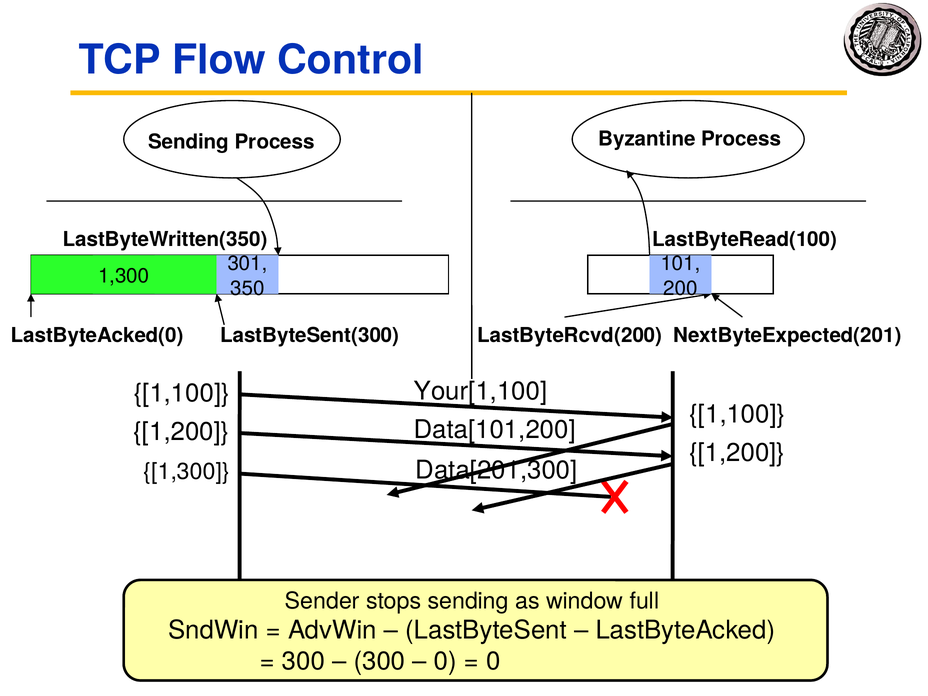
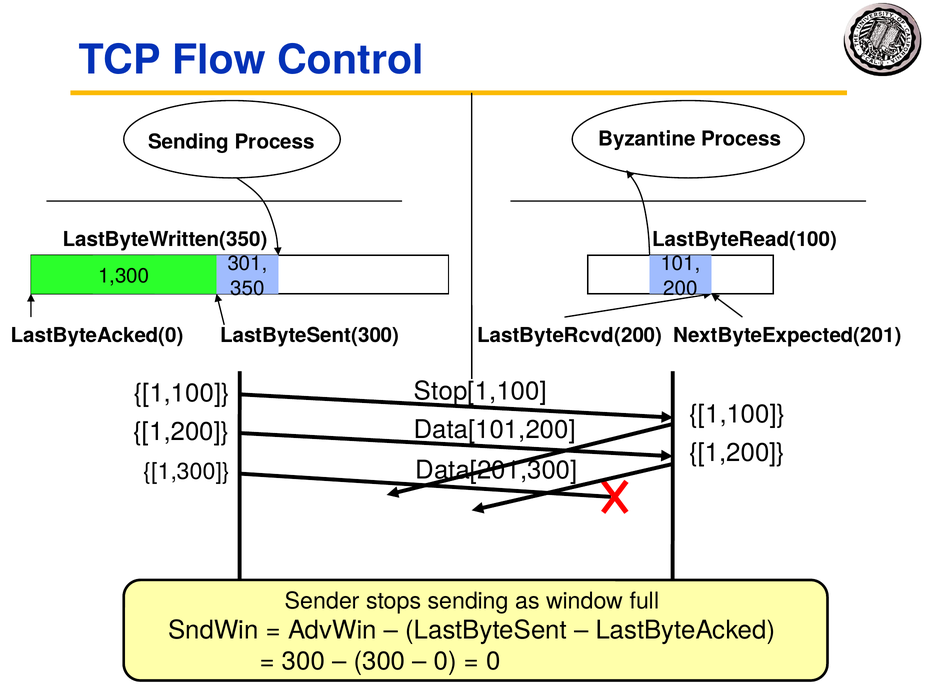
Your[1,100: Your[1,100 -> Stop[1,100
